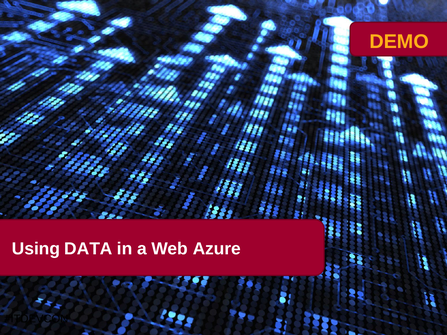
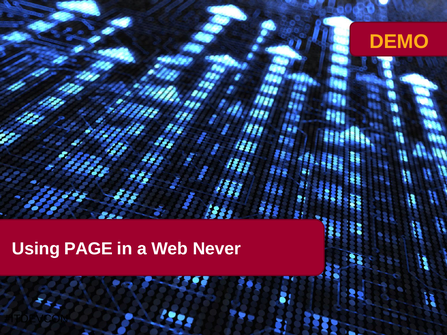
DATA: DATA -> PAGE
Azure: Azure -> Never
